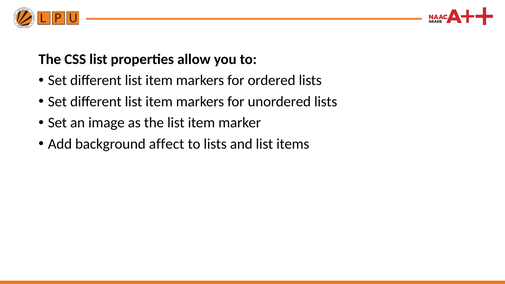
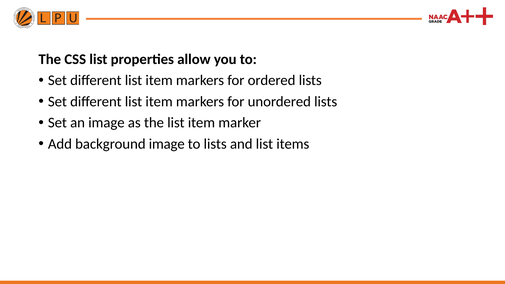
background affect: affect -> image
